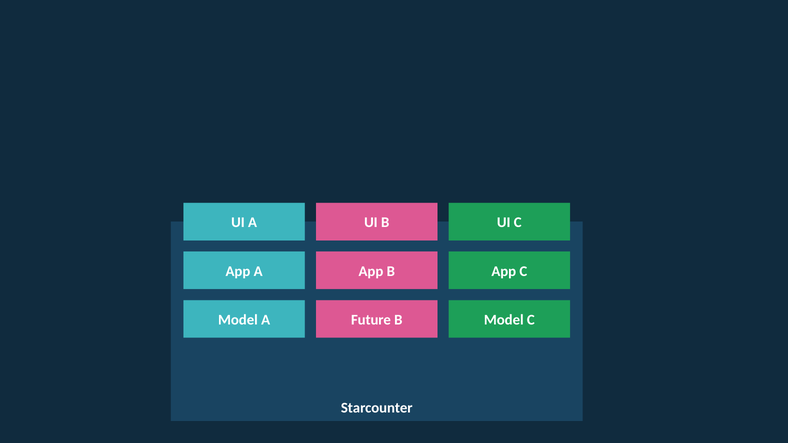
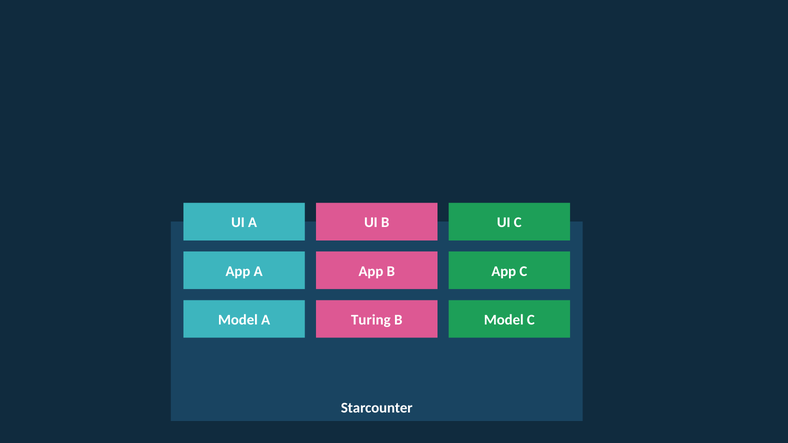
Future: Future -> Turing
